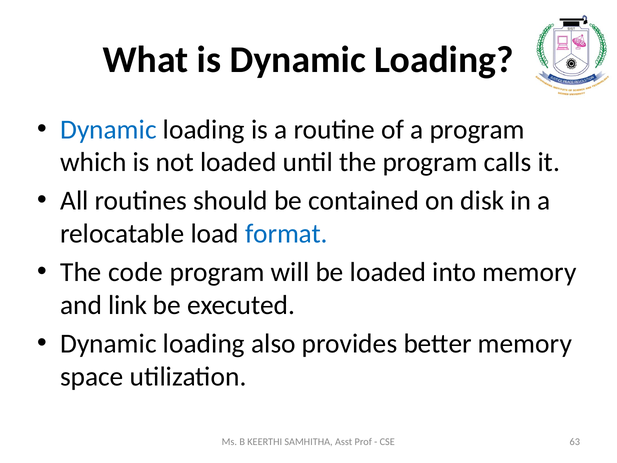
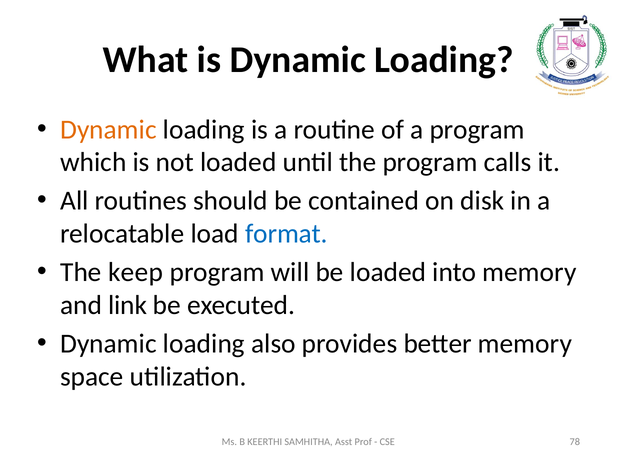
Dynamic at (108, 129) colour: blue -> orange
code: code -> keep
63: 63 -> 78
